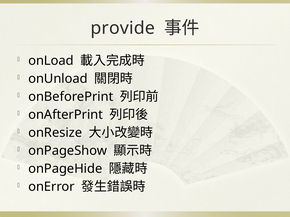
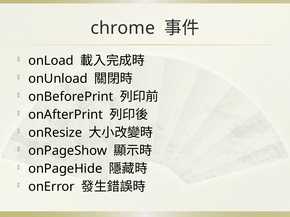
provide: provide -> chrome
